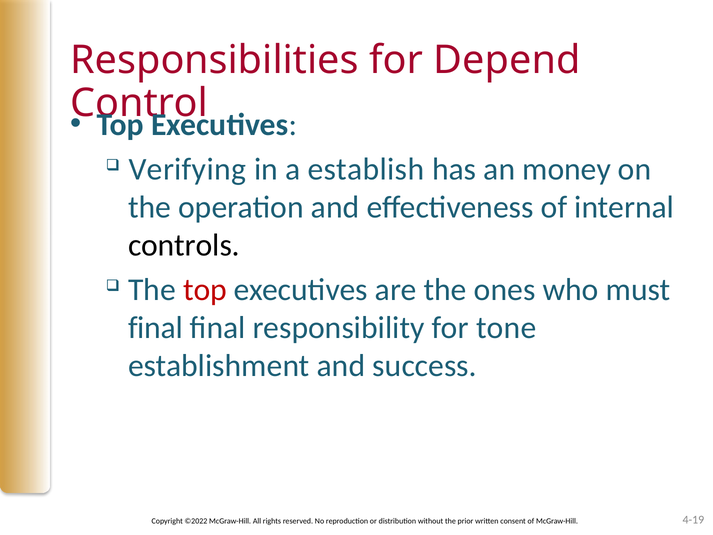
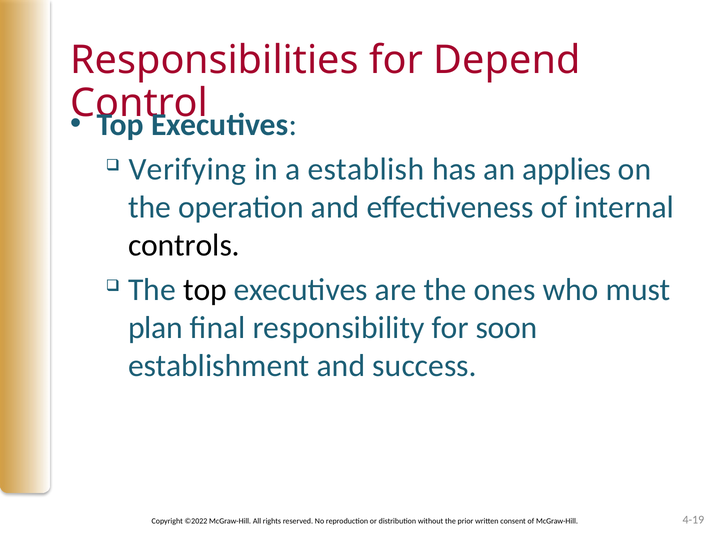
money: money -> applies
top at (205, 290) colour: red -> black
final at (155, 328): final -> plan
tone: tone -> soon
